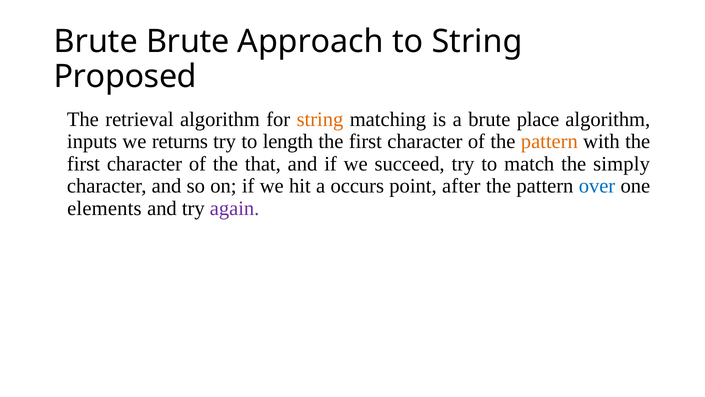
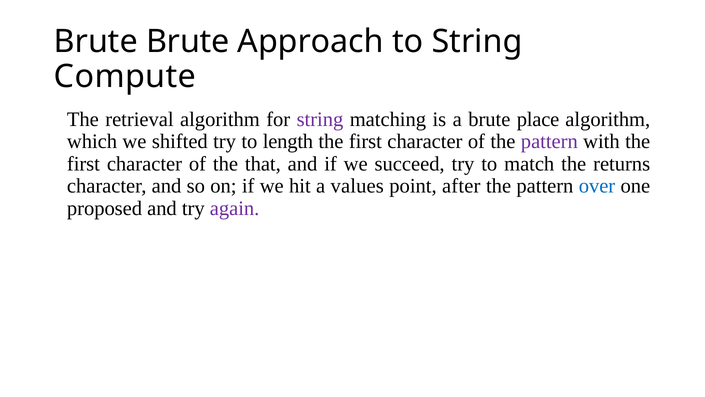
Proposed: Proposed -> Compute
string at (320, 119) colour: orange -> purple
inputs: inputs -> which
returns: returns -> shifted
pattern at (549, 141) colour: orange -> purple
simply: simply -> returns
occurs: occurs -> values
elements: elements -> proposed
